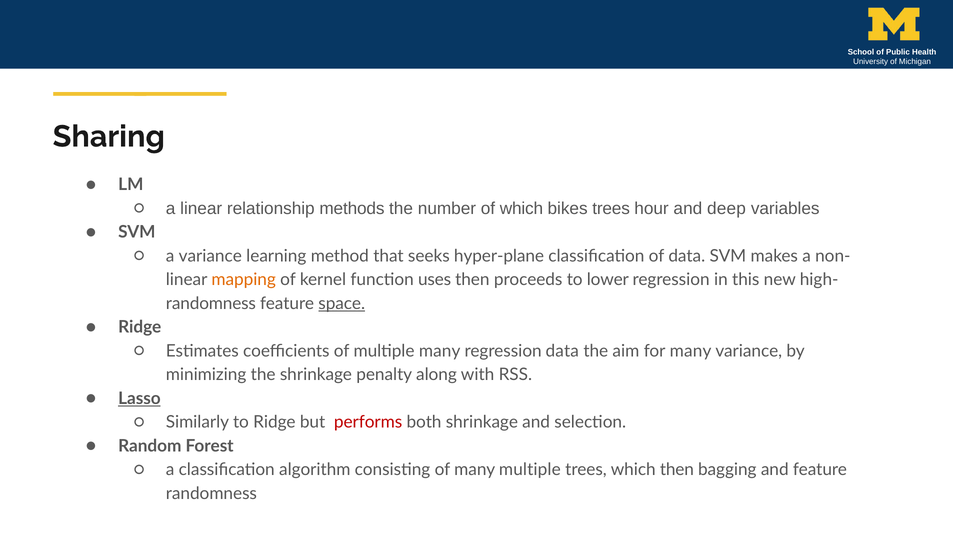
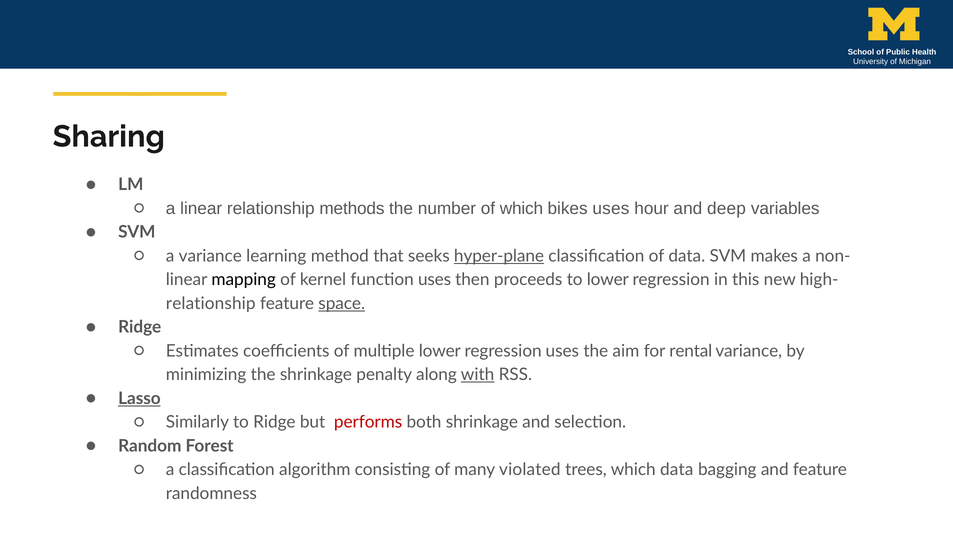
bikes trees: trees -> uses
hyper-plane underline: none -> present
mapping colour: orange -> black
randomness at (211, 303): randomness -> relationship
multiple many: many -> lower
regression data: data -> uses
for many: many -> rental
with underline: none -> present
many multiple: multiple -> violated
which then: then -> data
